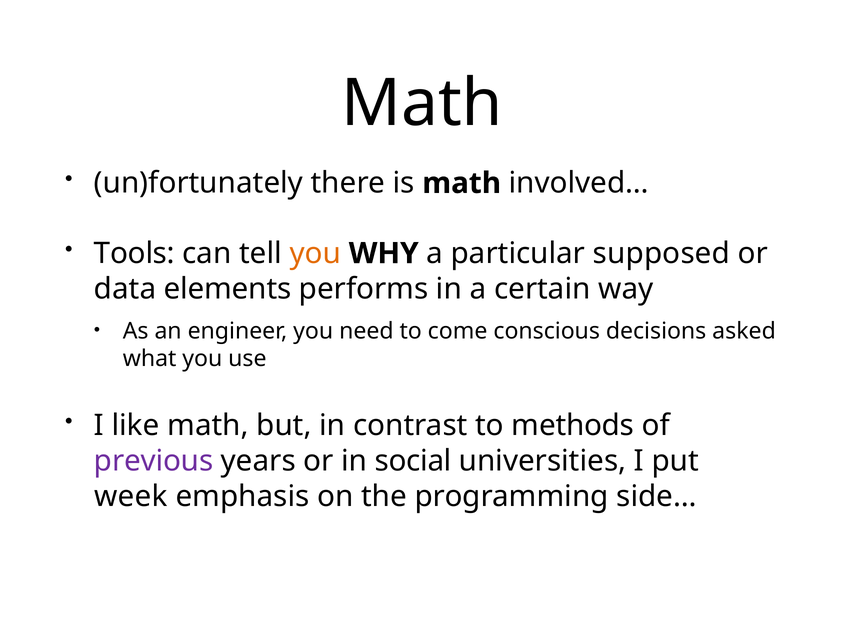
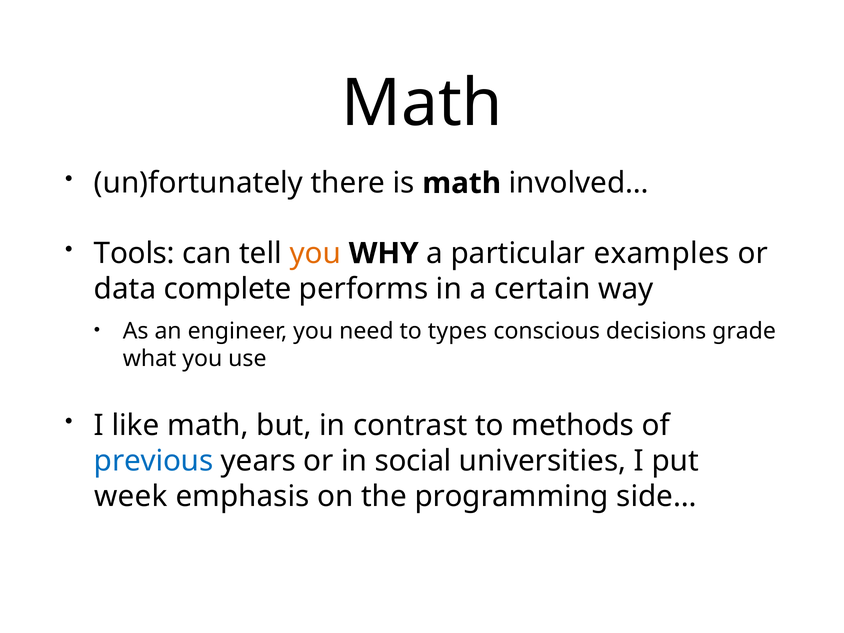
supposed: supposed -> examples
elements: elements -> complete
come: come -> types
asked: asked -> grade
previous colour: purple -> blue
